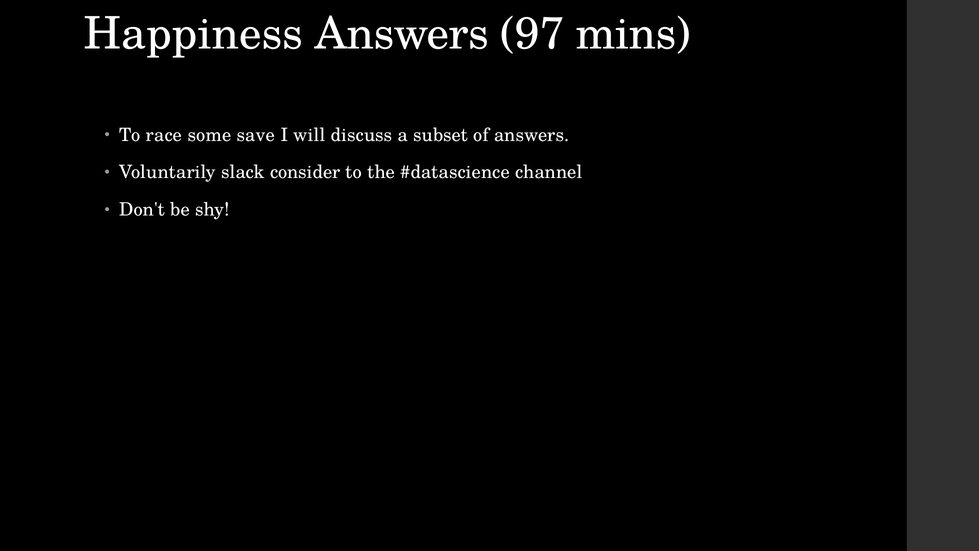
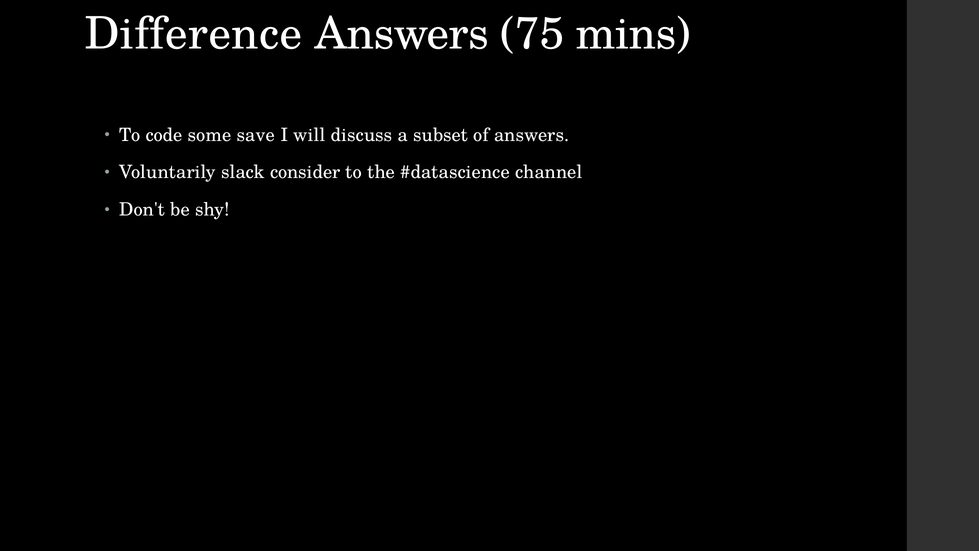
Happiness: Happiness -> Difference
97: 97 -> 75
race: race -> code
